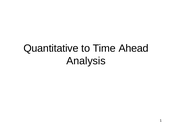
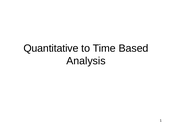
Ahead: Ahead -> Based
